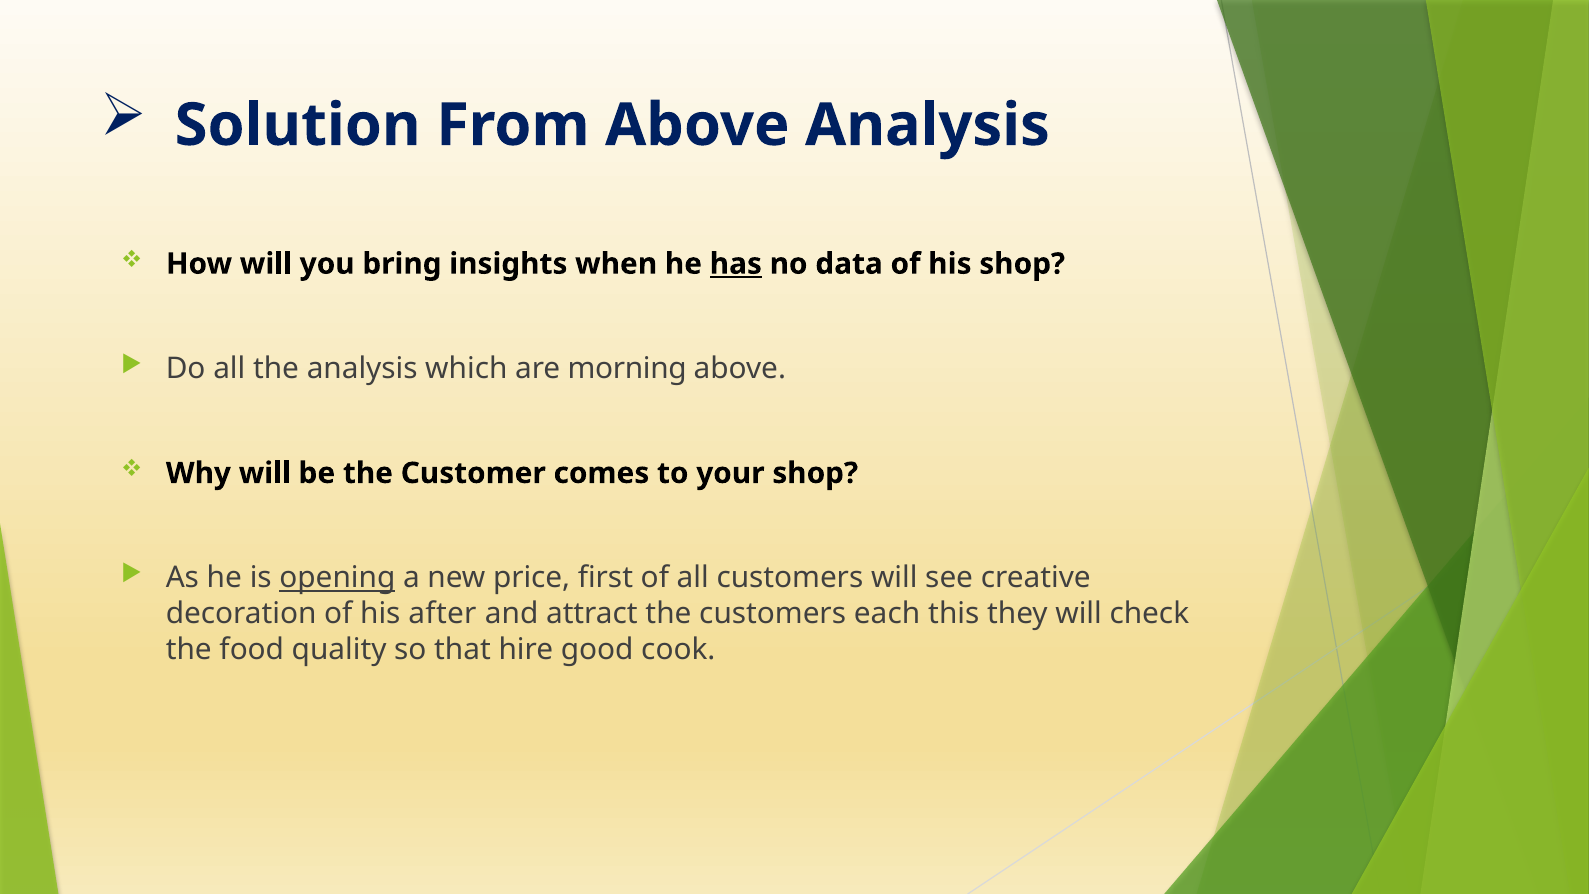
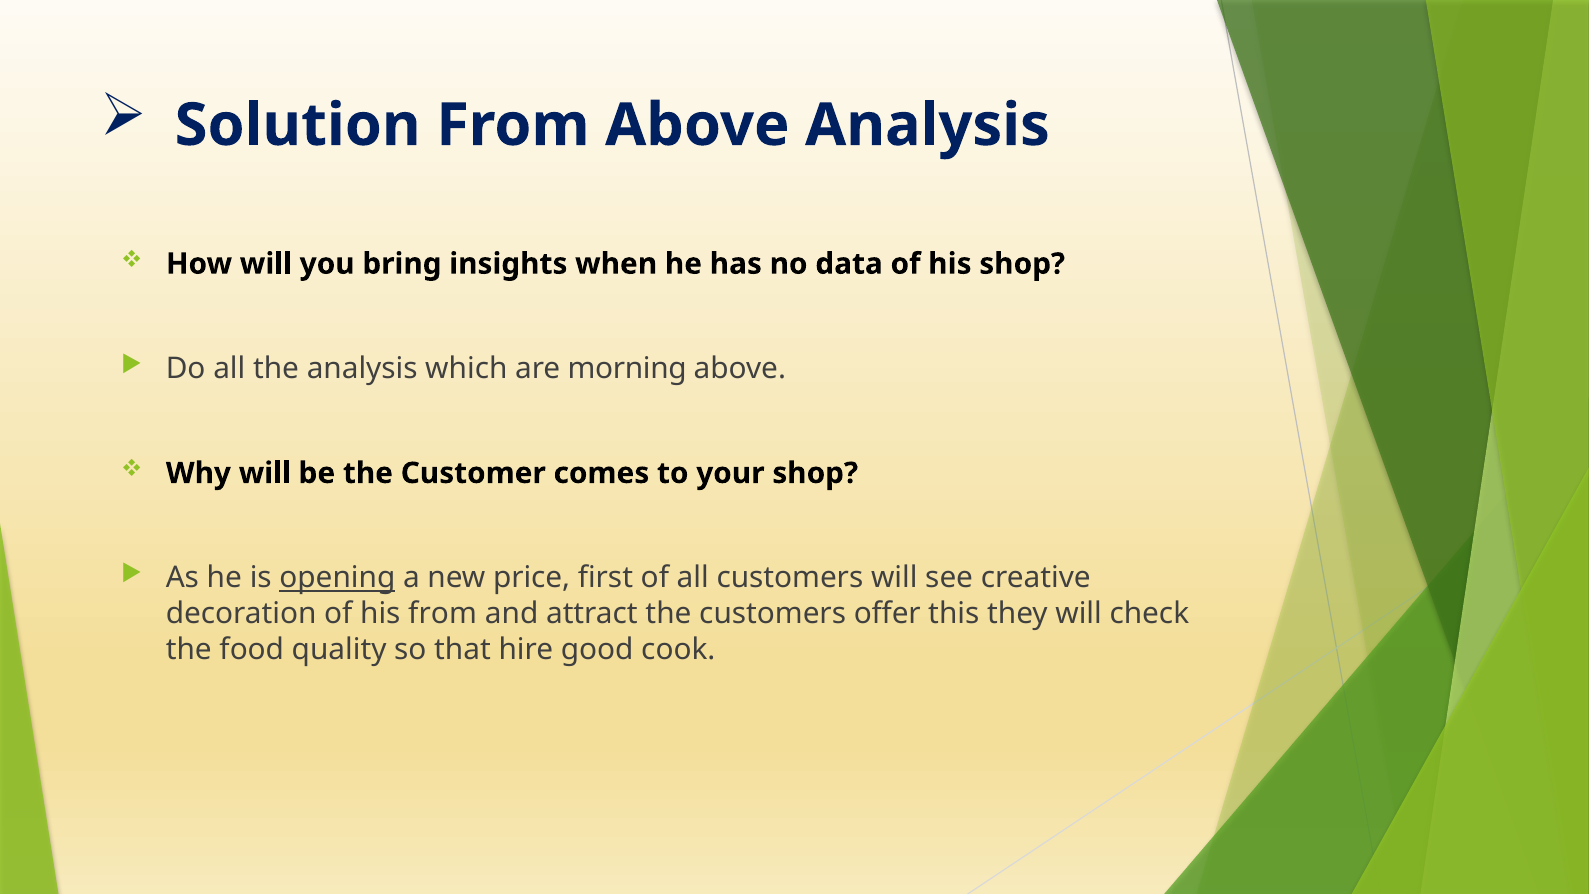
has underline: present -> none
his after: after -> from
each: each -> offer
